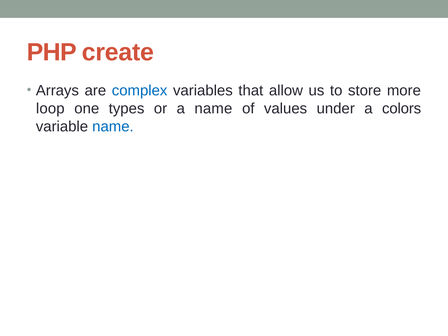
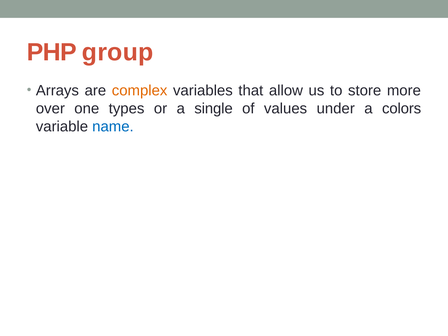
create: create -> group
complex colour: blue -> orange
loop: loop -> over
a name: name -> single
